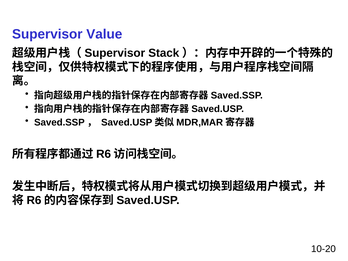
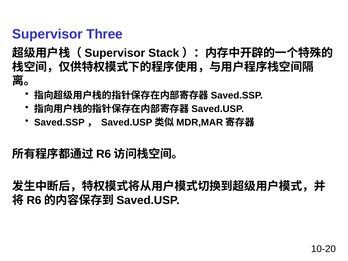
Value: Value -> Three
